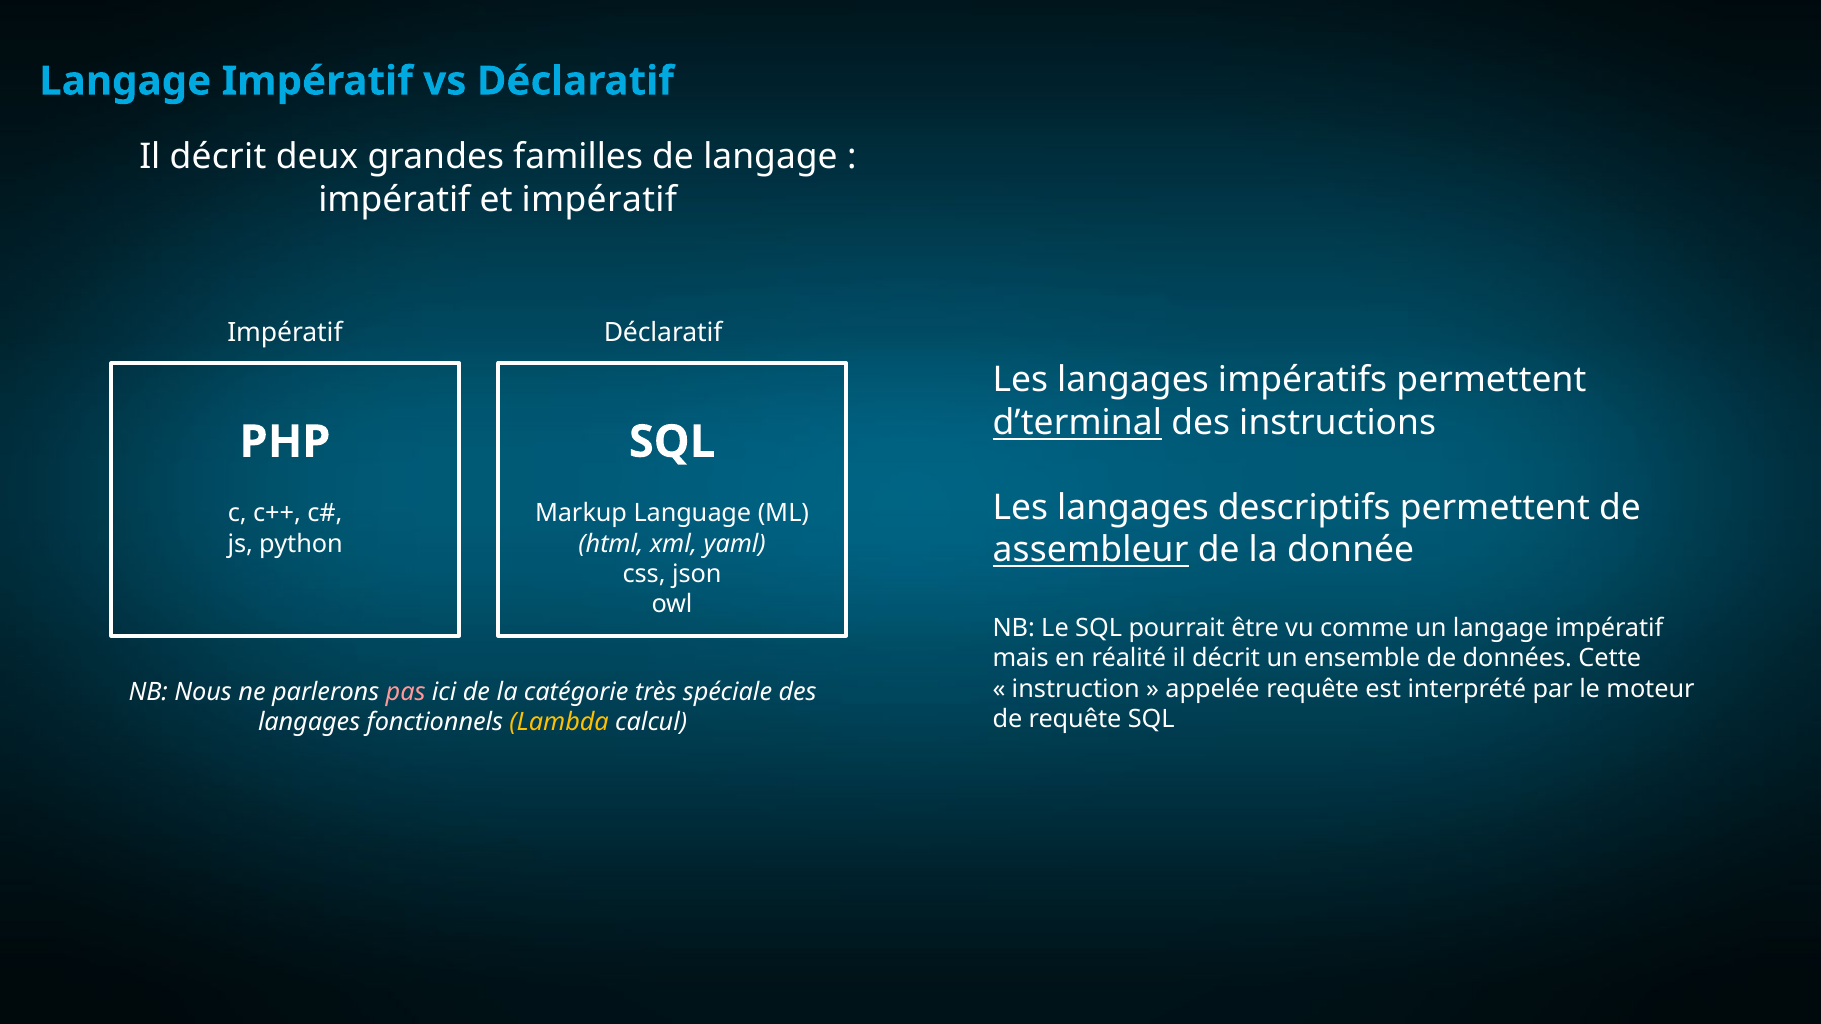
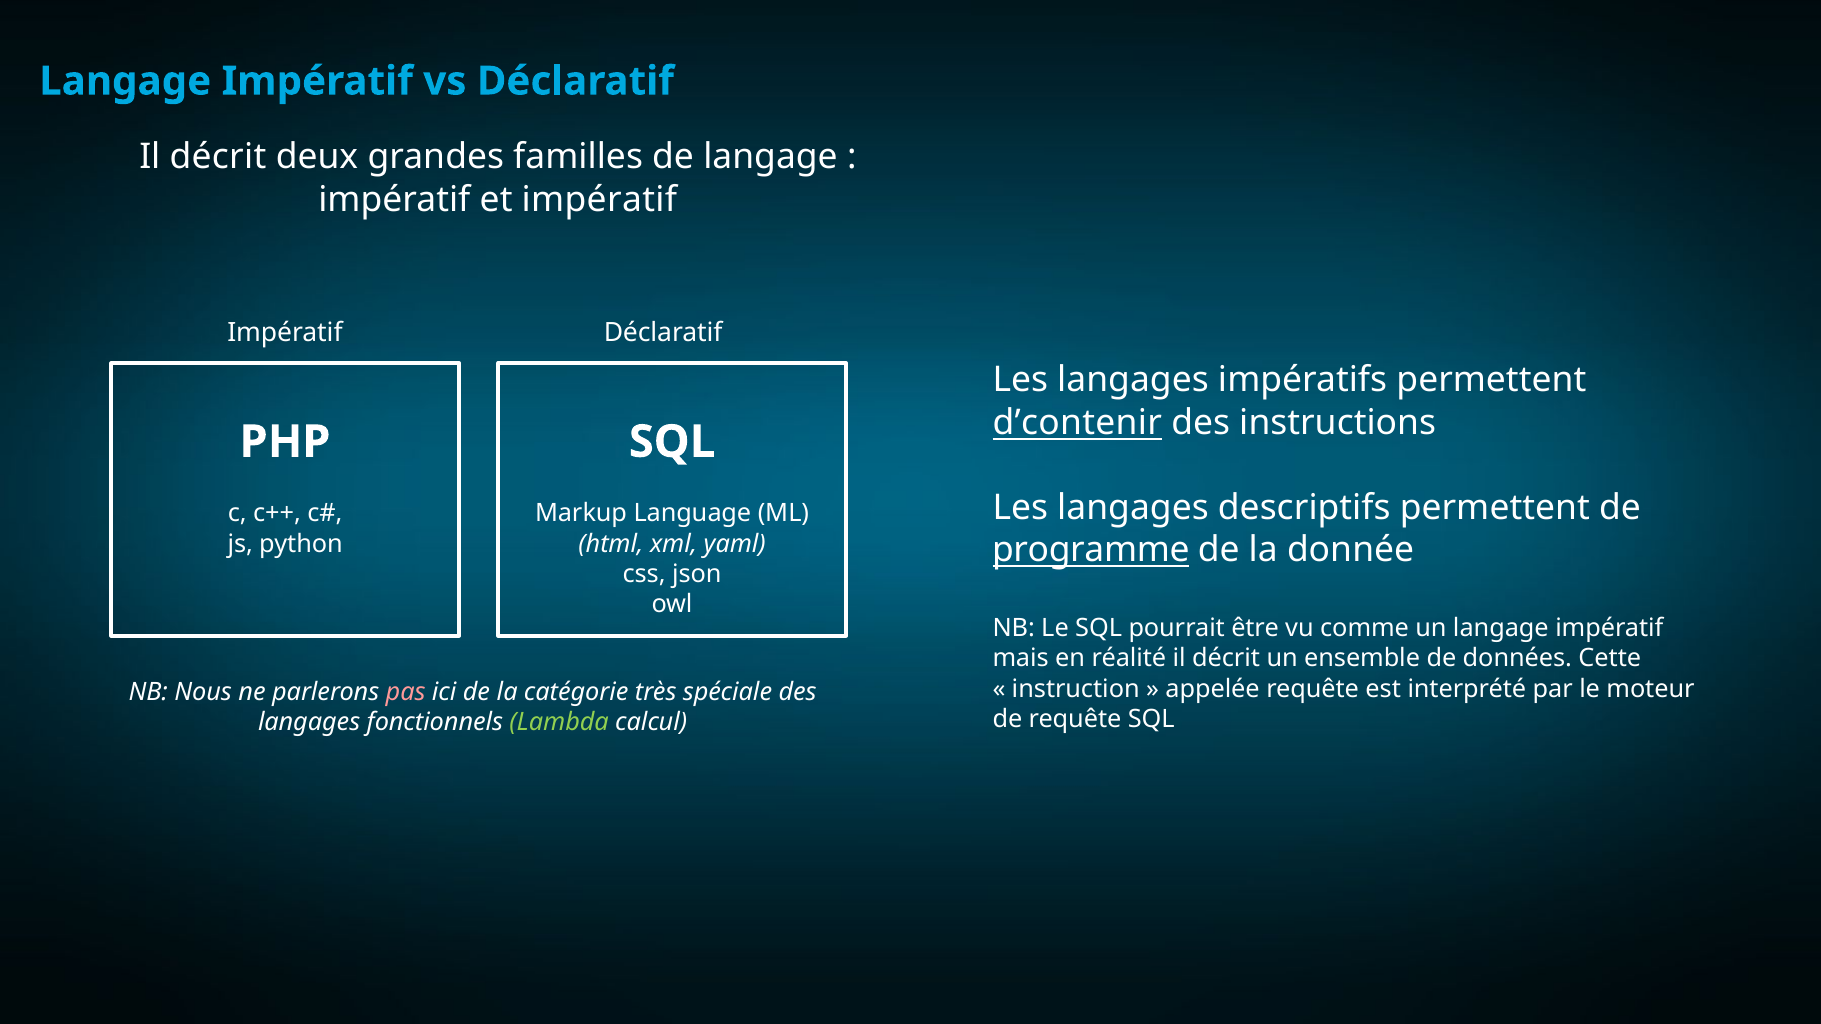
d’terminal: d’terminal -> d’contenir
assembleur: assembleur -> programme
Lambda colour: yellow -> light green
